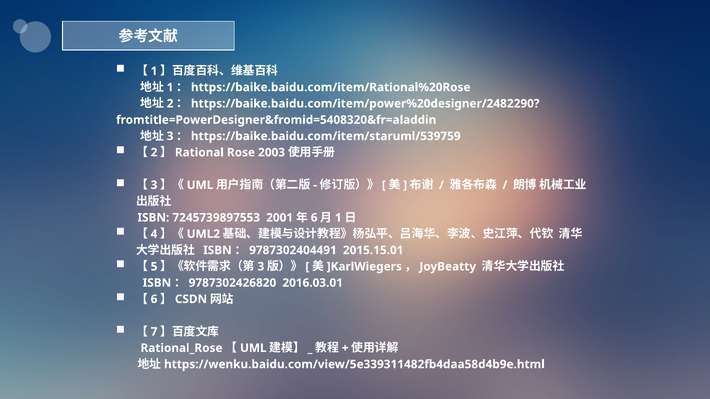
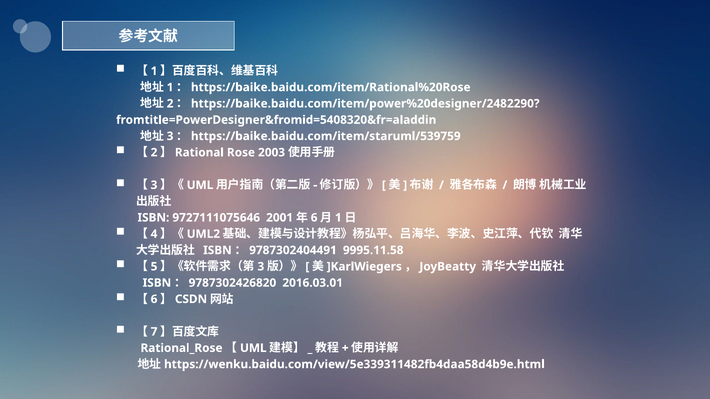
7245739897553: 7245739897553 -> 9727111075646
2015.15.01: 2015.15.01 -> 9995.11.58
